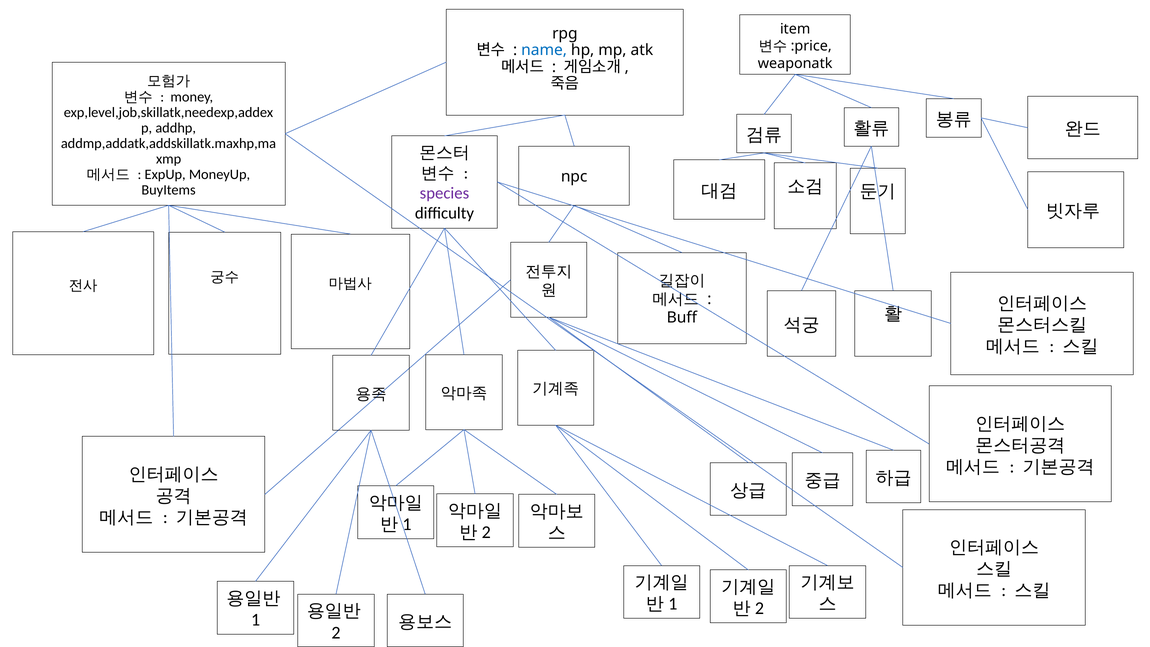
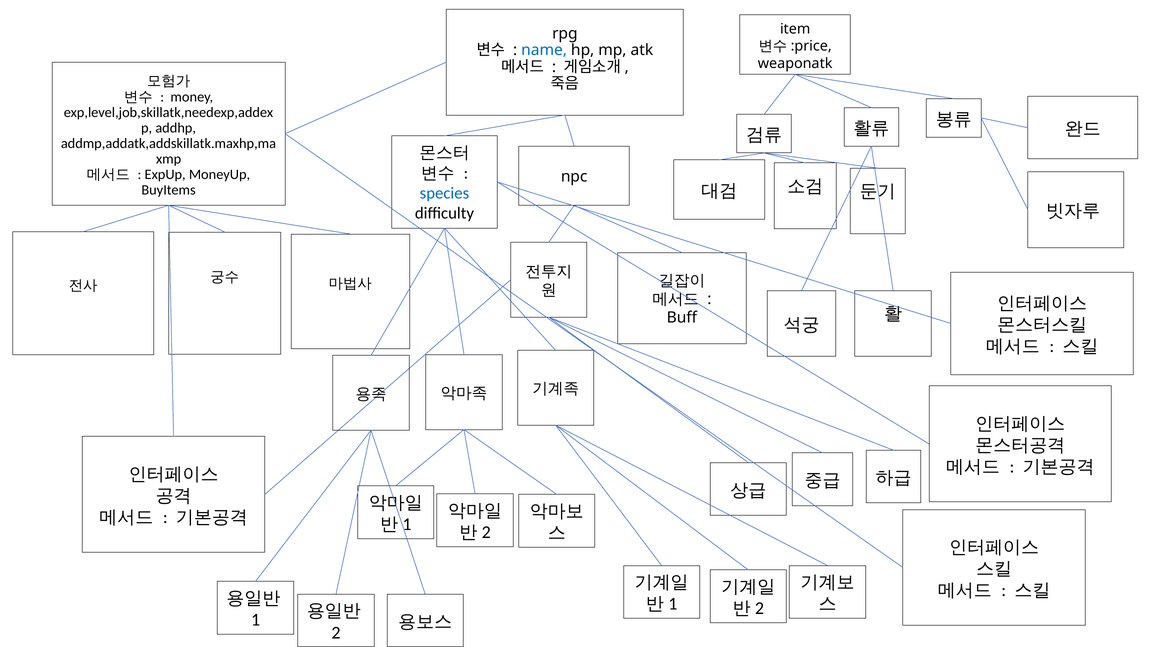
species colour: purple -> blue
